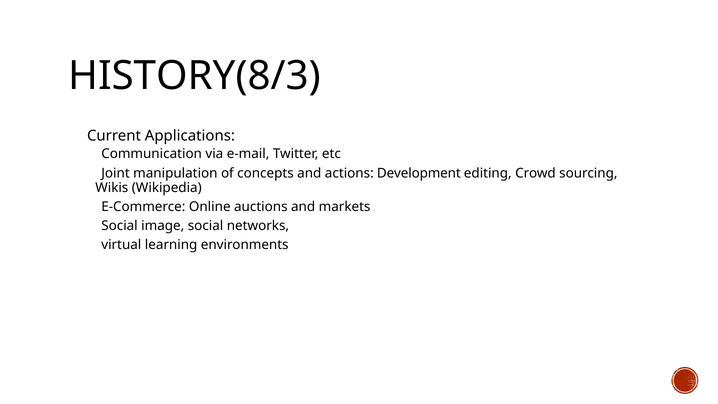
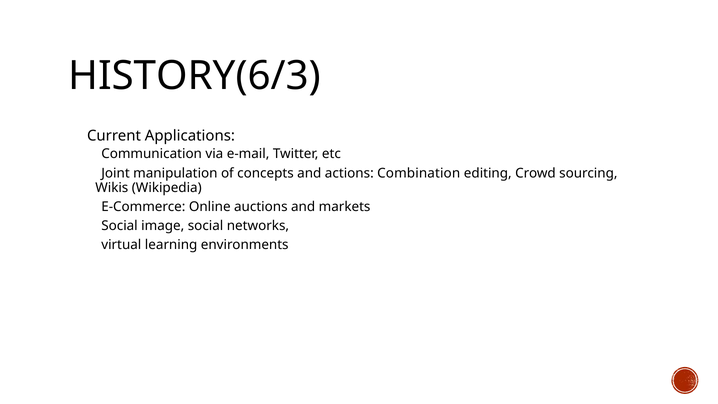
HISTORY(8/3: HISTORY(8/3 -> HISTORY(6/3
Development: Development -> Combination
